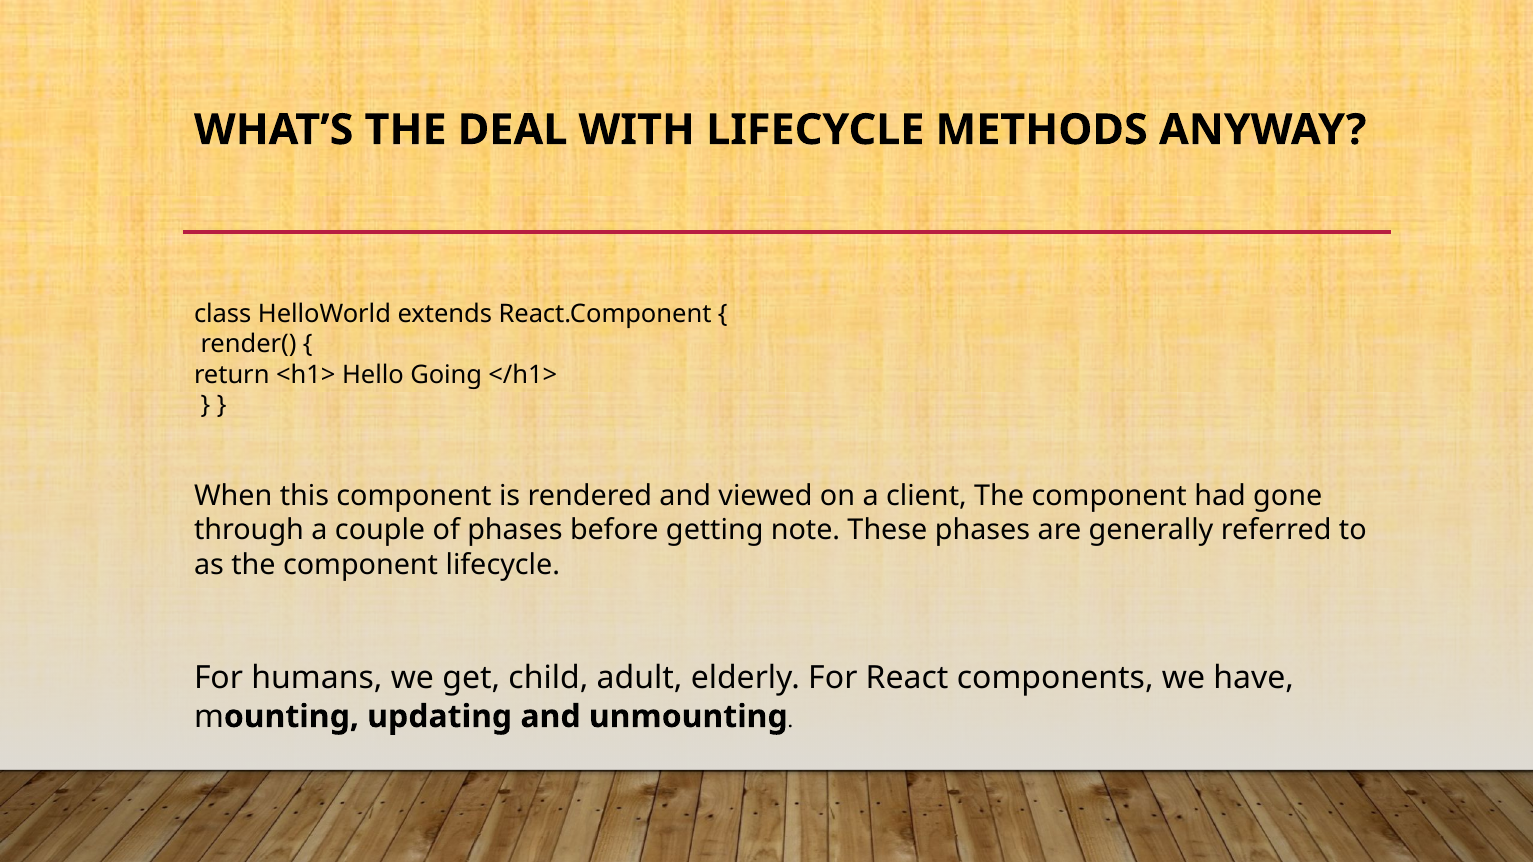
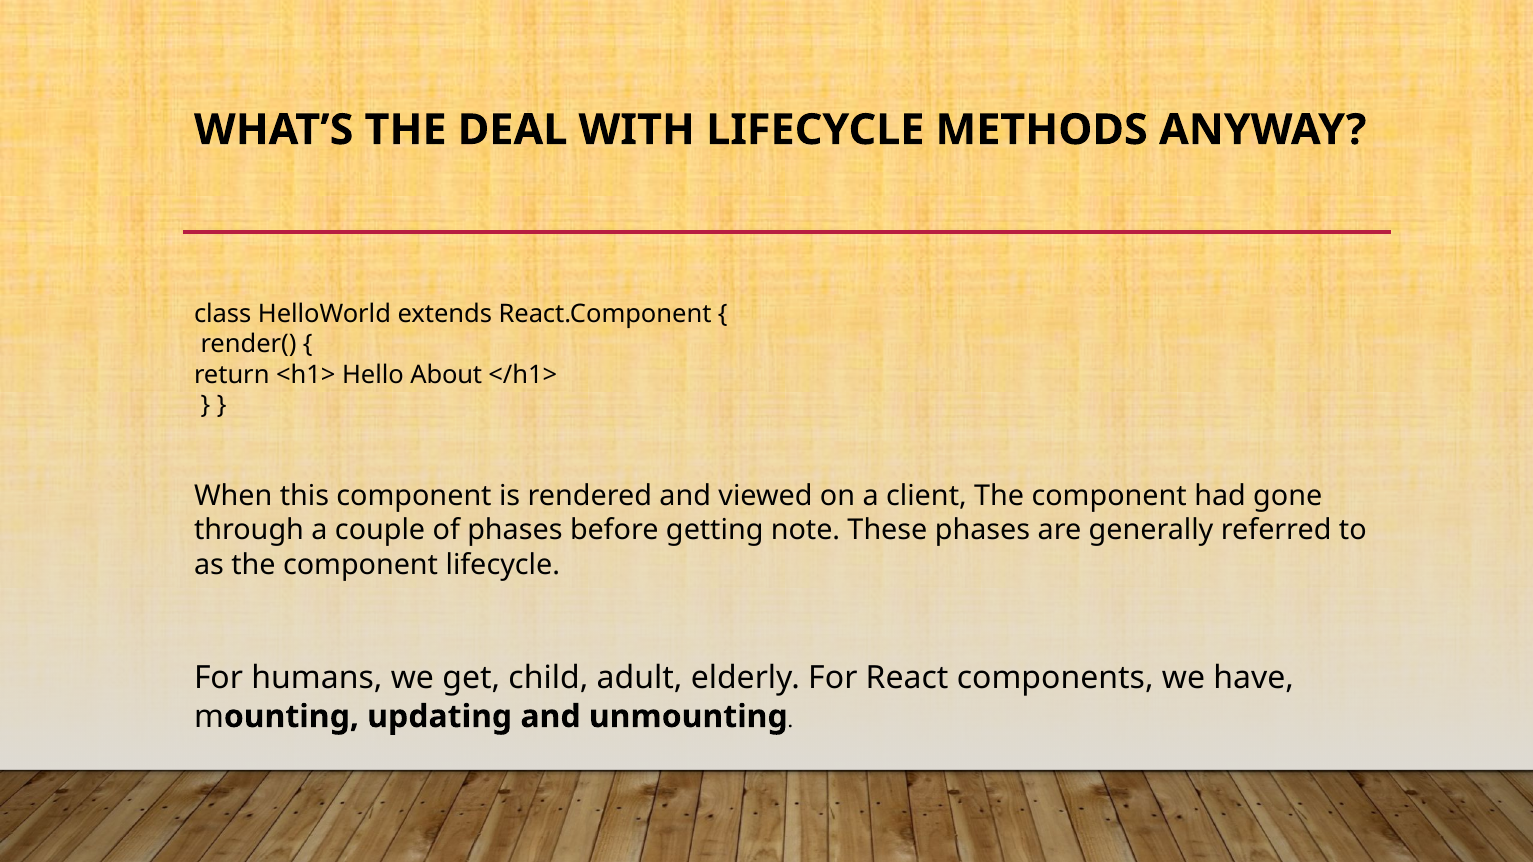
Going: Going -> About
